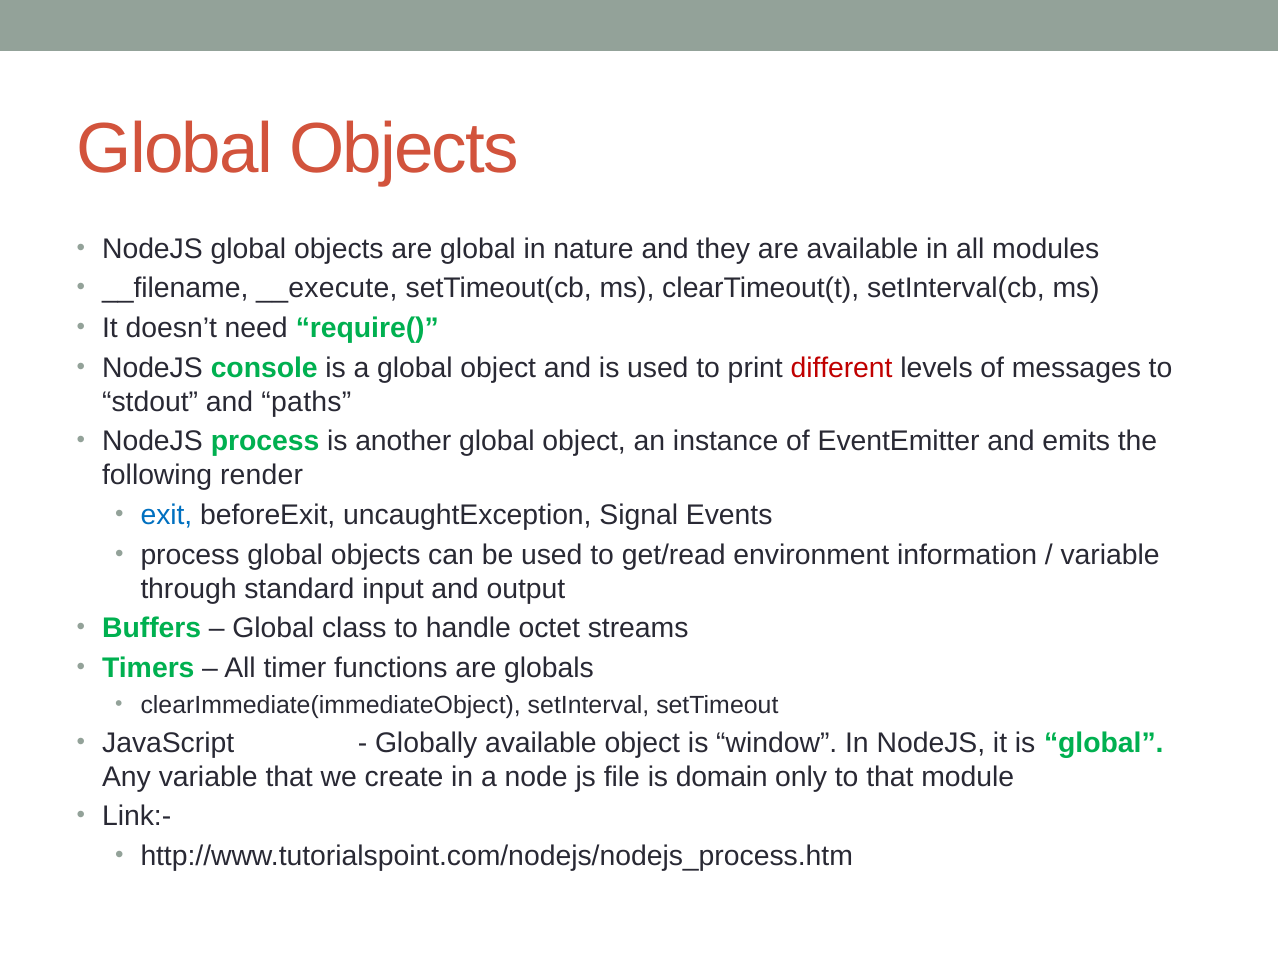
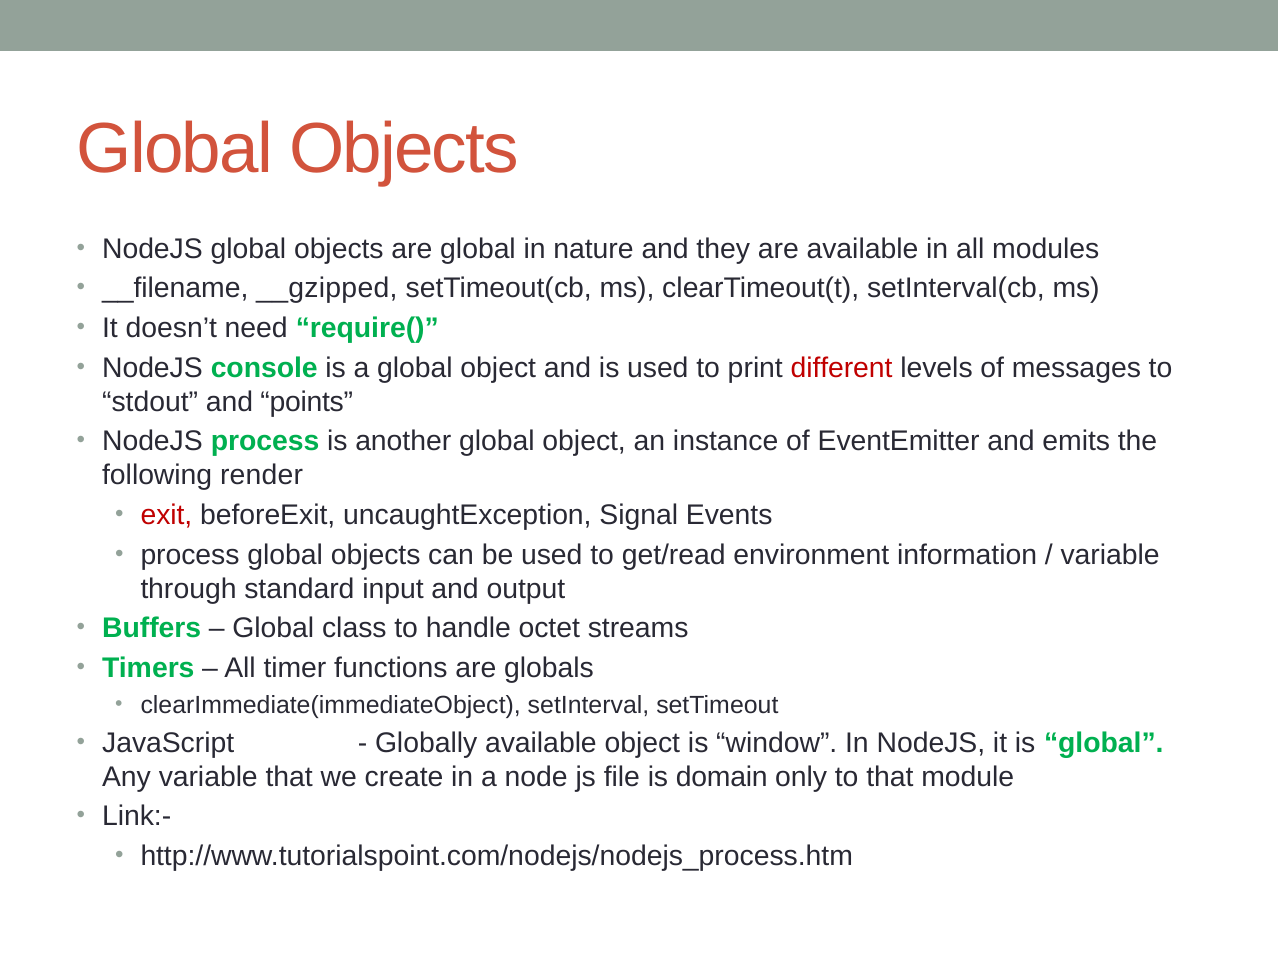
__execute: __execute -> __gzipped
paths: paths -> points
exit colour: blue -> red
